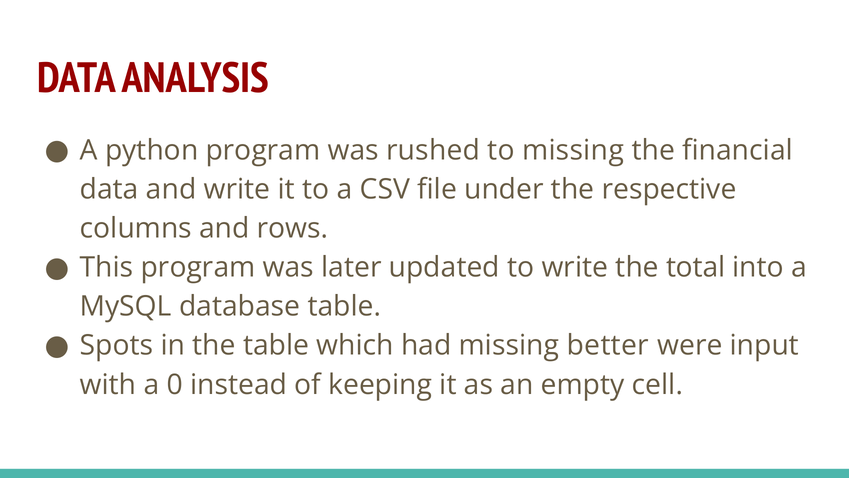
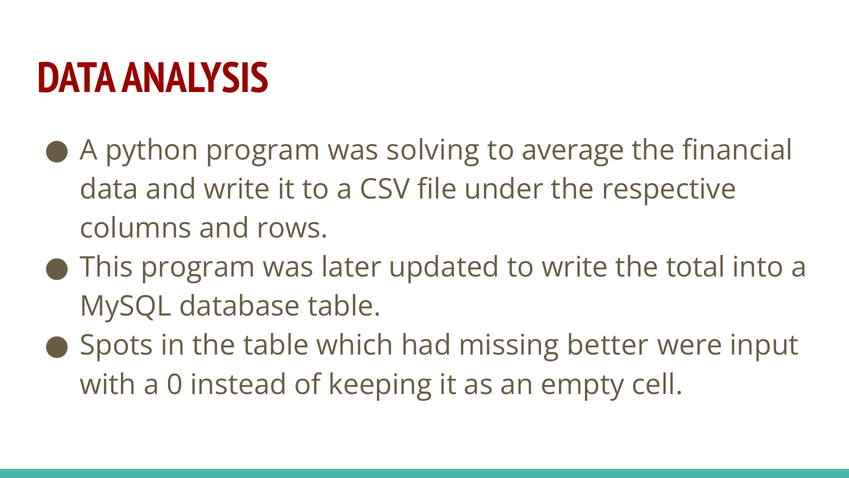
rushed: rushed -> solving
to missing: missing -> average
